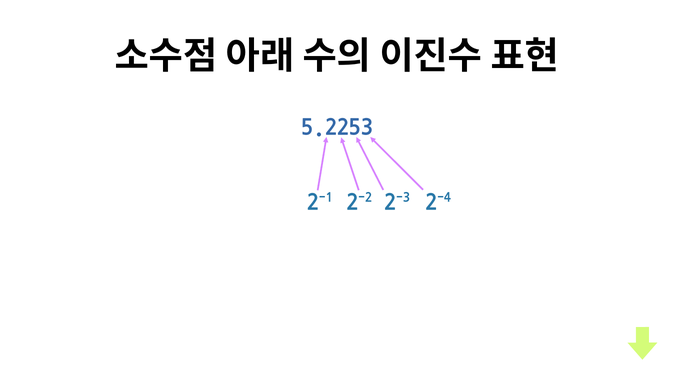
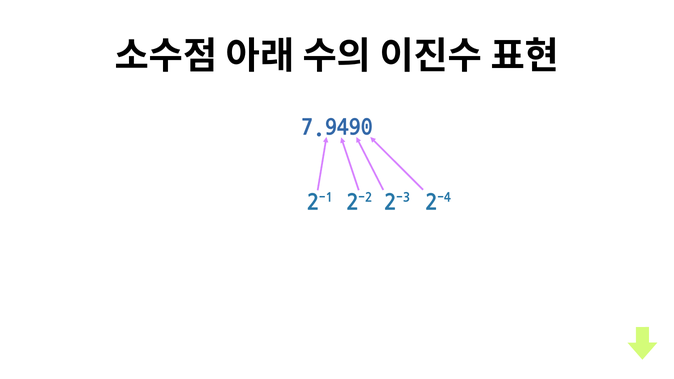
5.2253: 5.2253 -> 7.9490
